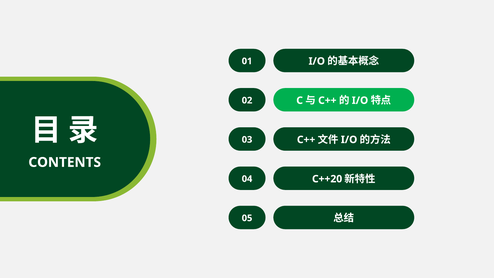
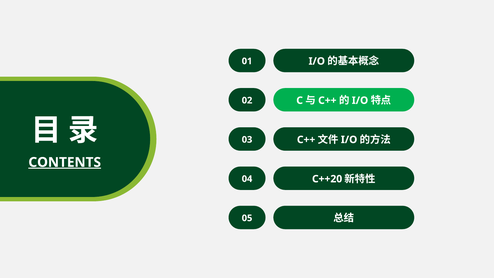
CONTENTS underline: none -> present
